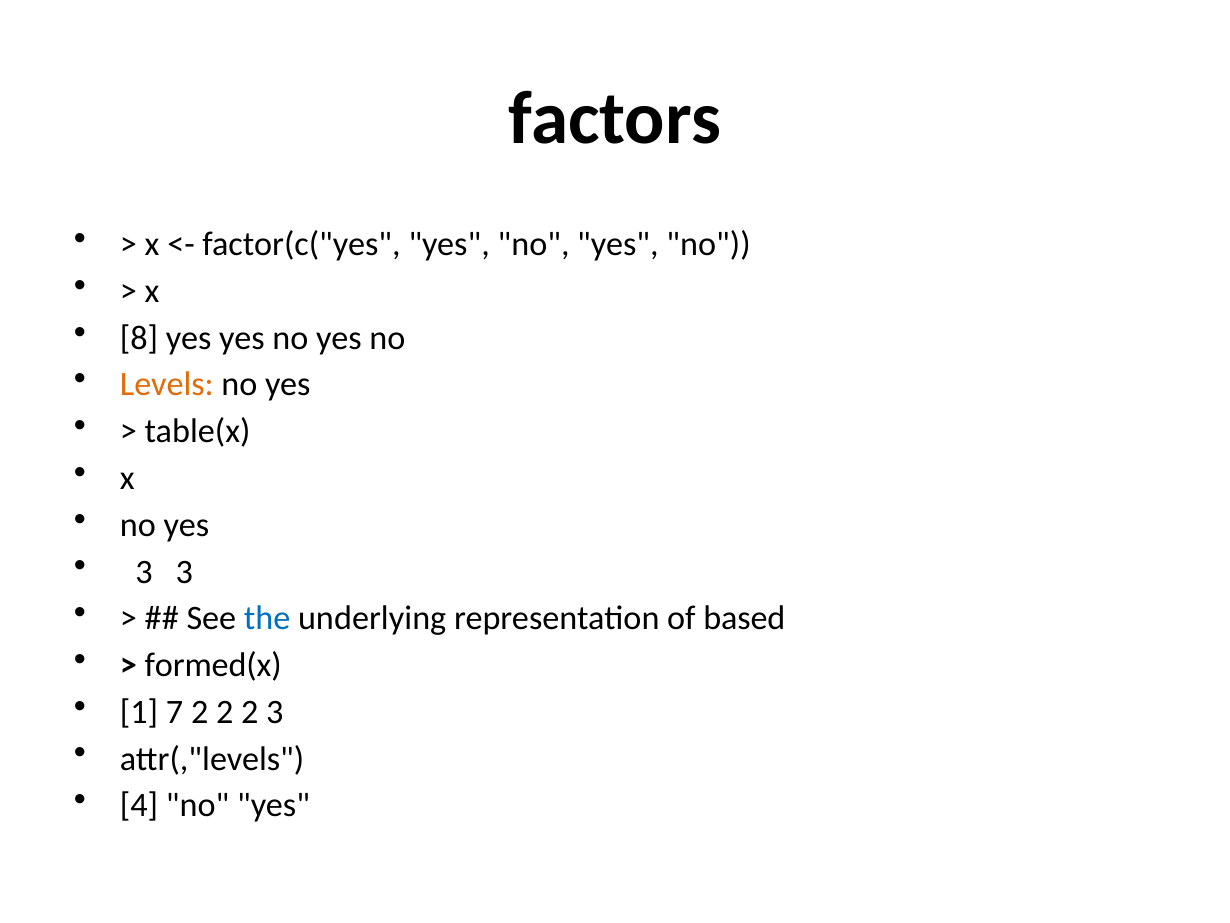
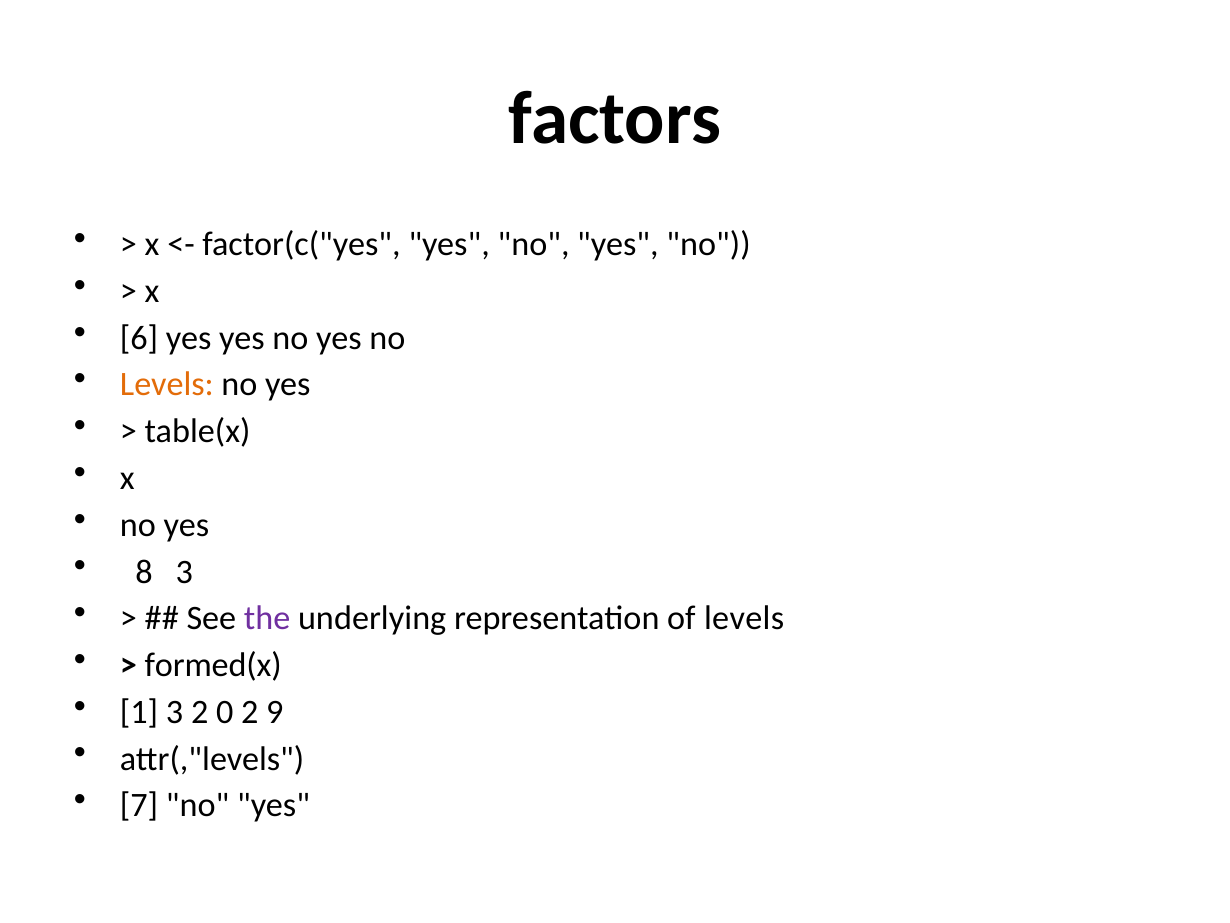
8: 8 -> 6
3 at (144, 571): 3 -> 8
the colour: blue -> purple
of based: based -> levels
1 7: 7 -> 3
2 at (225, 712): 2 -> 0
2 3: 3 -> 9
4: 4 -> 7
